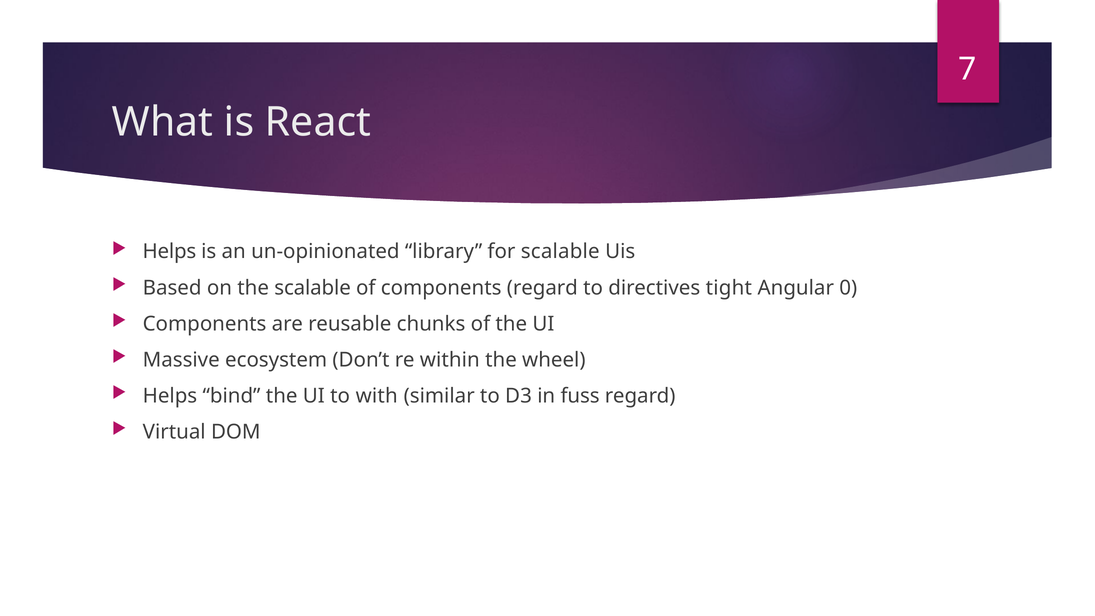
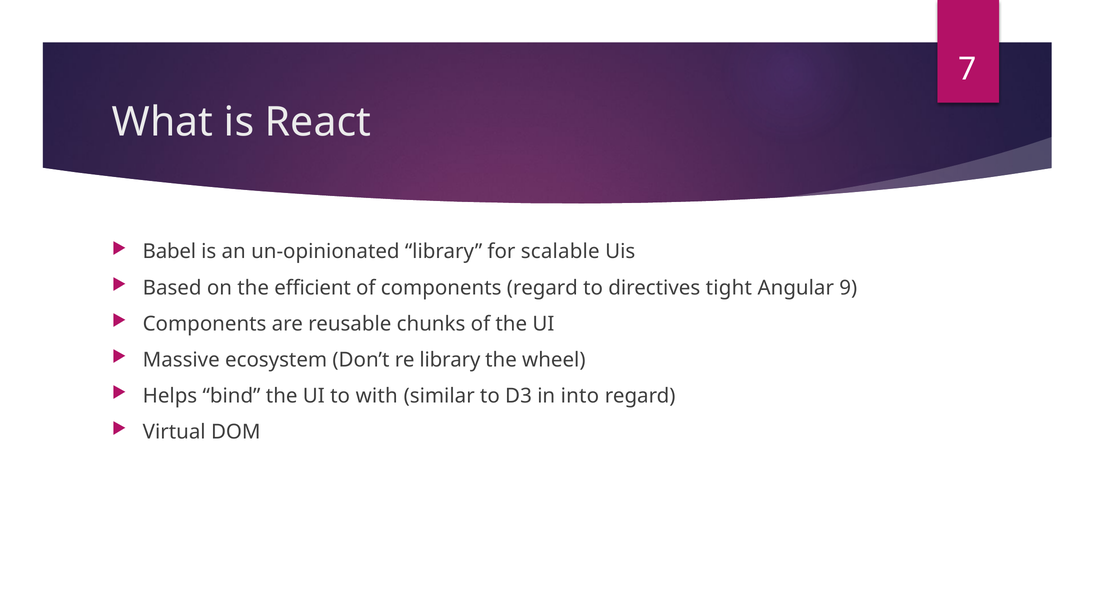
Helps at (169, 252): Helps -> Babel
the scalable: scalable -> efficient
0: 0 -> 9
re within: within -> library
fuss: fuss -> into
